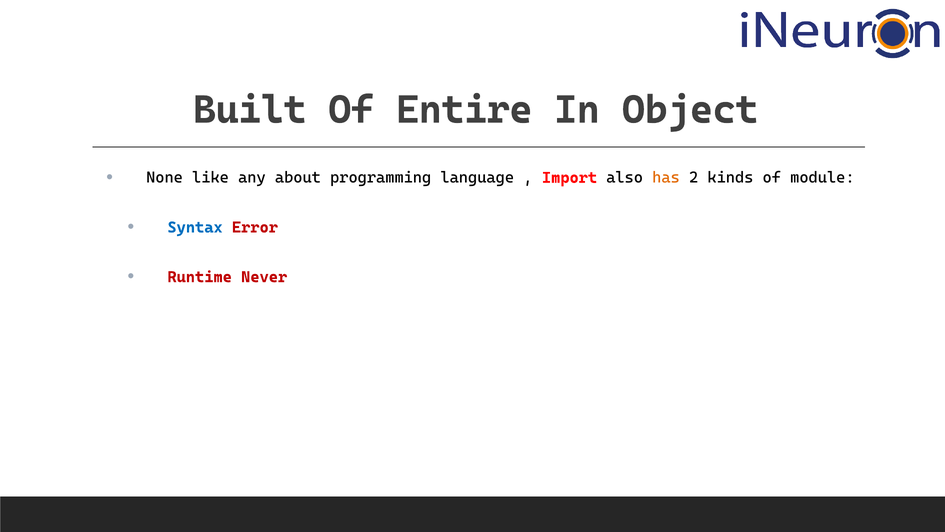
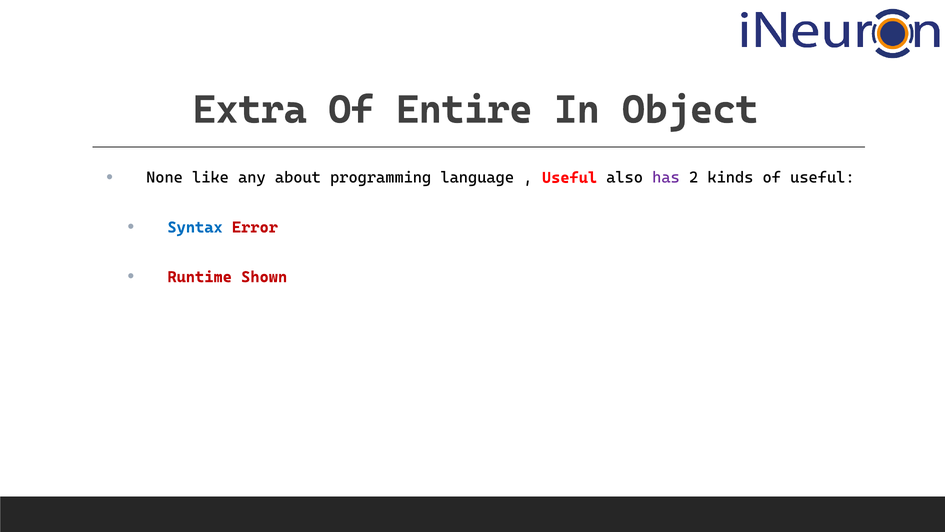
Built: Built -> Extra
Import at (570, 177): Import -> Useful
has colour: orange -> purple
of module: module -> useful
Never: Never -> Shown
